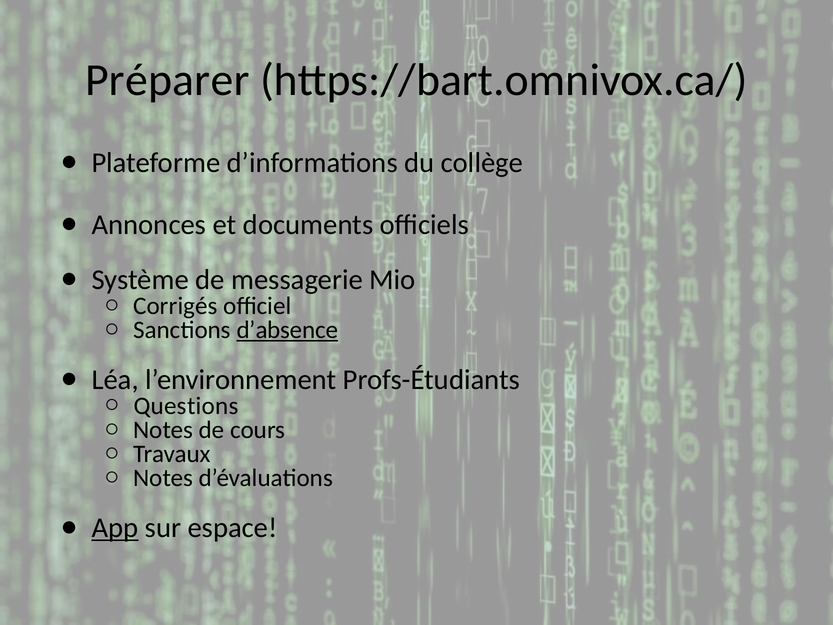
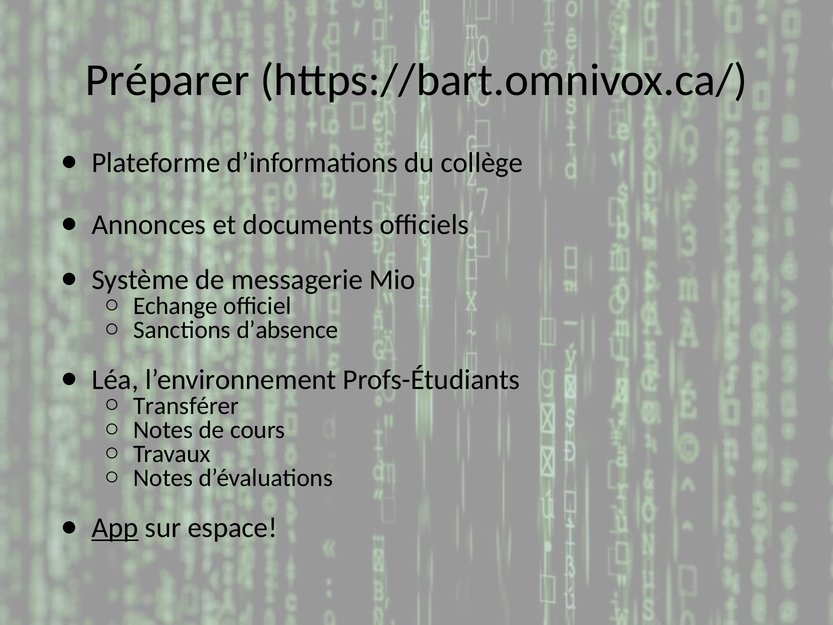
Corrigés: Corrigés -> Echange
d’absence underline: present -> none
Questions: Questions -> Transférer
